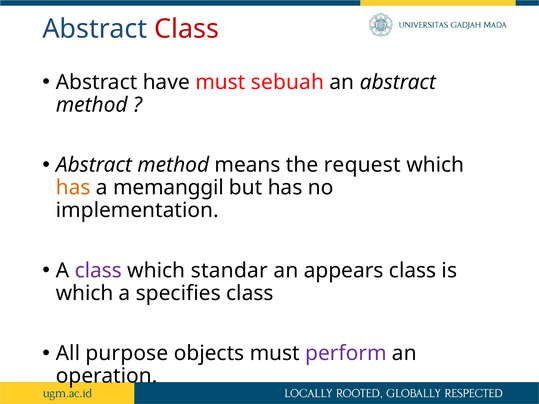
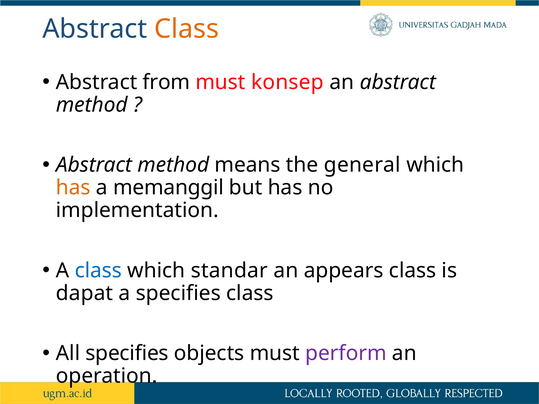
Class at (187, 29) colour: red -> orange
have: have -> from
sebuah: sebuah -> konsep
request: request -> general
class at (98, 271) colour: purple -> blue
which at (85, 293): which -> dapat
All purpose: purpose -> specifies
